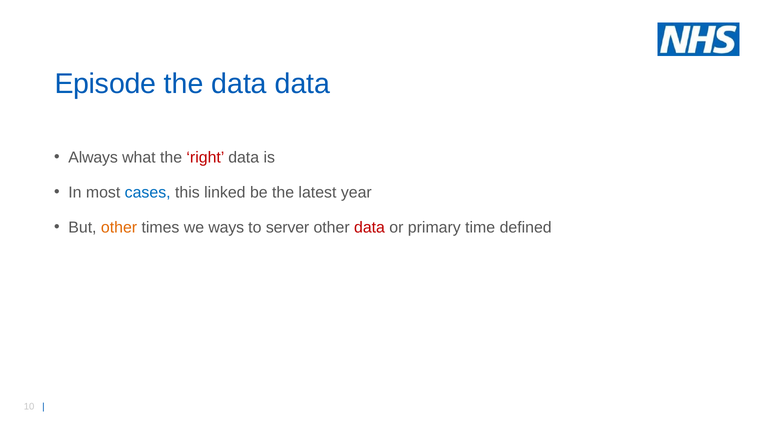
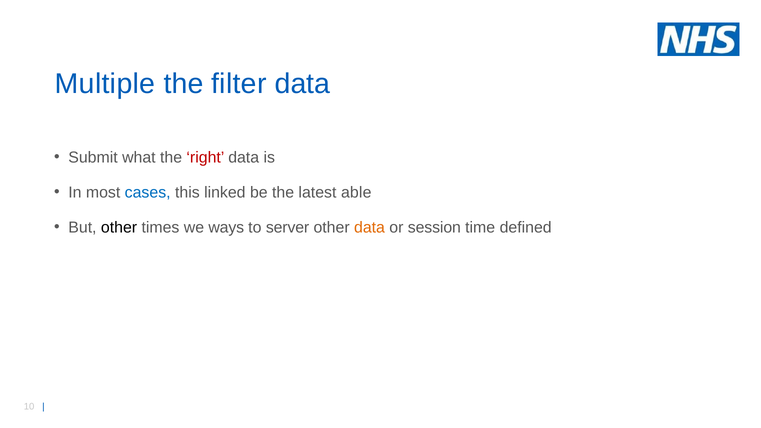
Episode: Episode -> Multiple
the data: data -> filter
Always: Always -> Submit
year: year -> able
other at (119, 227) colour: orange -> black
data at (370, 227) colour: red -> orange
primary: primary -> session
